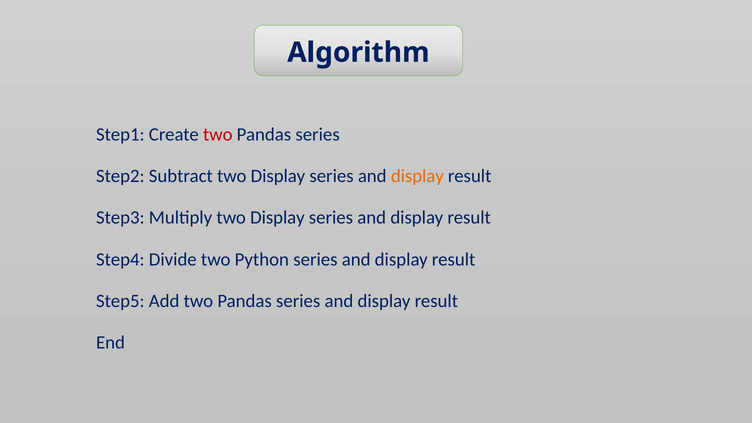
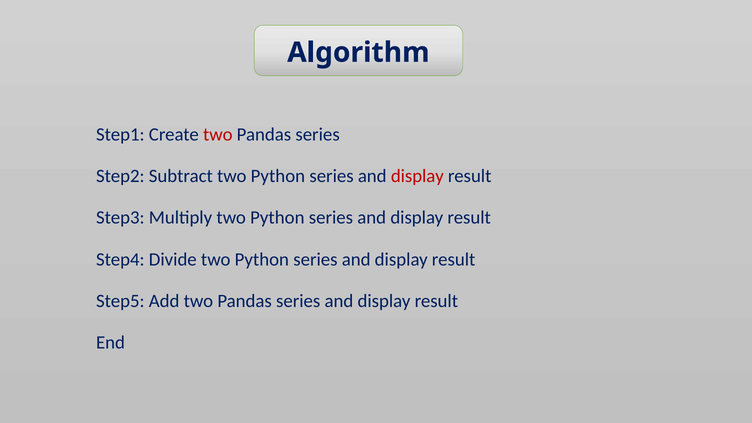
Subtract two Display: Display -> Python
display at (417, 176) colour: orange -> red
Multiply two Display: Display -> Python
